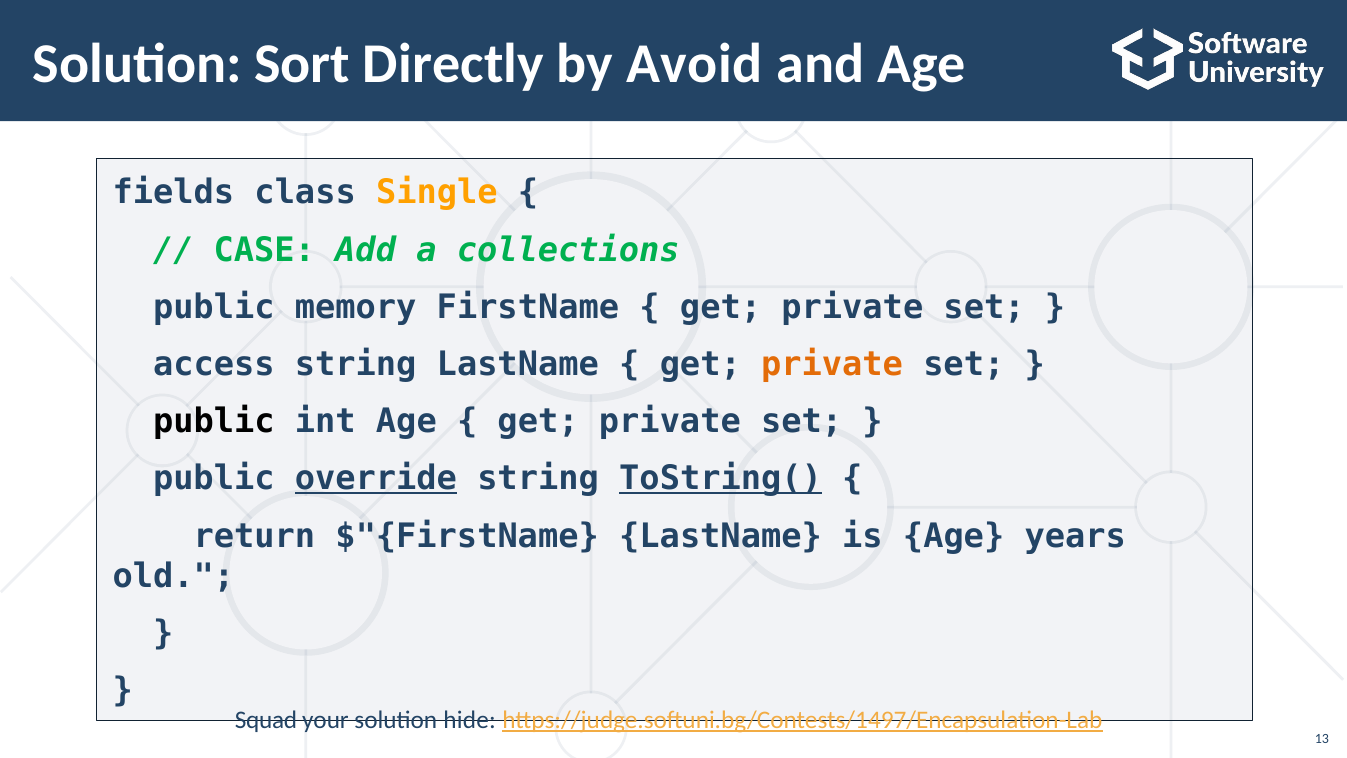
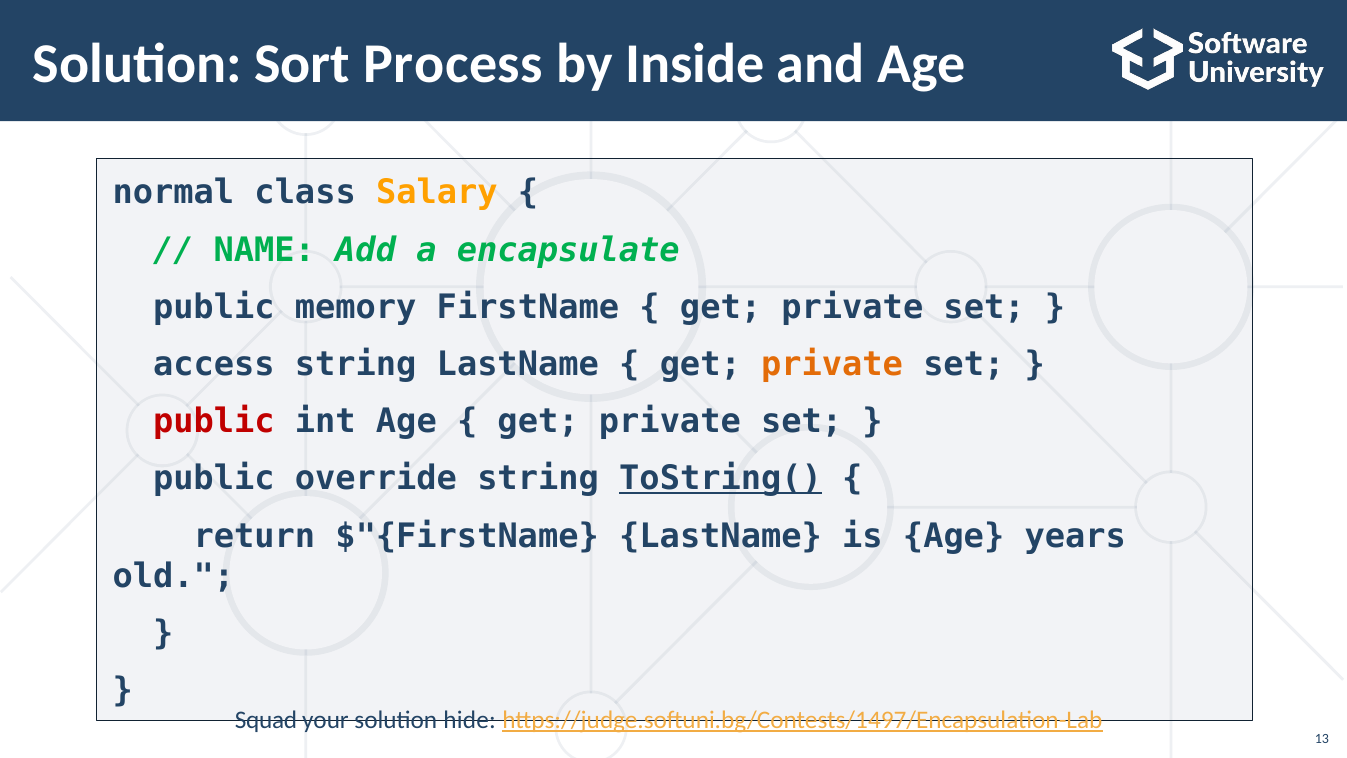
Directly: Directly -> Process
Avoid: Avoid -> Inside
fields: fields -> normal
Single: Single -> Salary
CASE: CASE -> NAME
collections: collections -> encapsulate
public at (214, 421) colour: black -> red
override underline: present -> none
